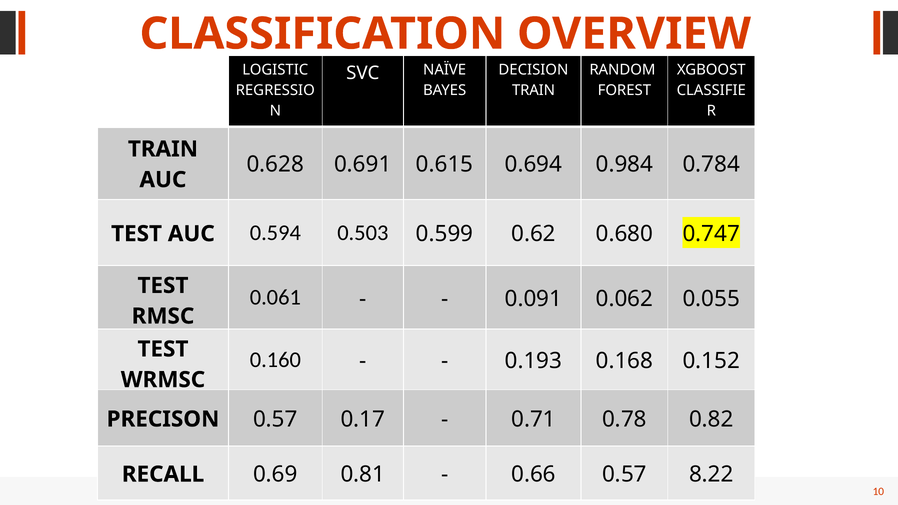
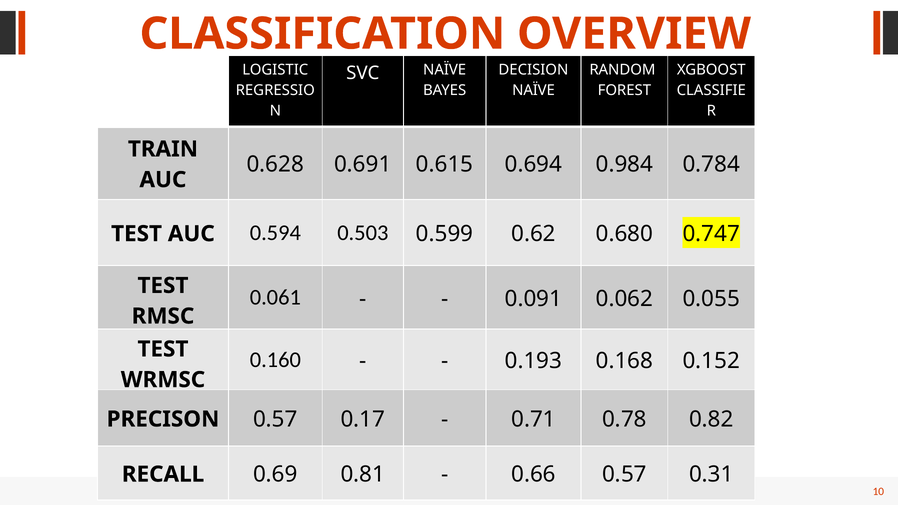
TRAIN at (534, 90): TRAIN -> NAÏVE
8.22: 8.22 -> 0.31
